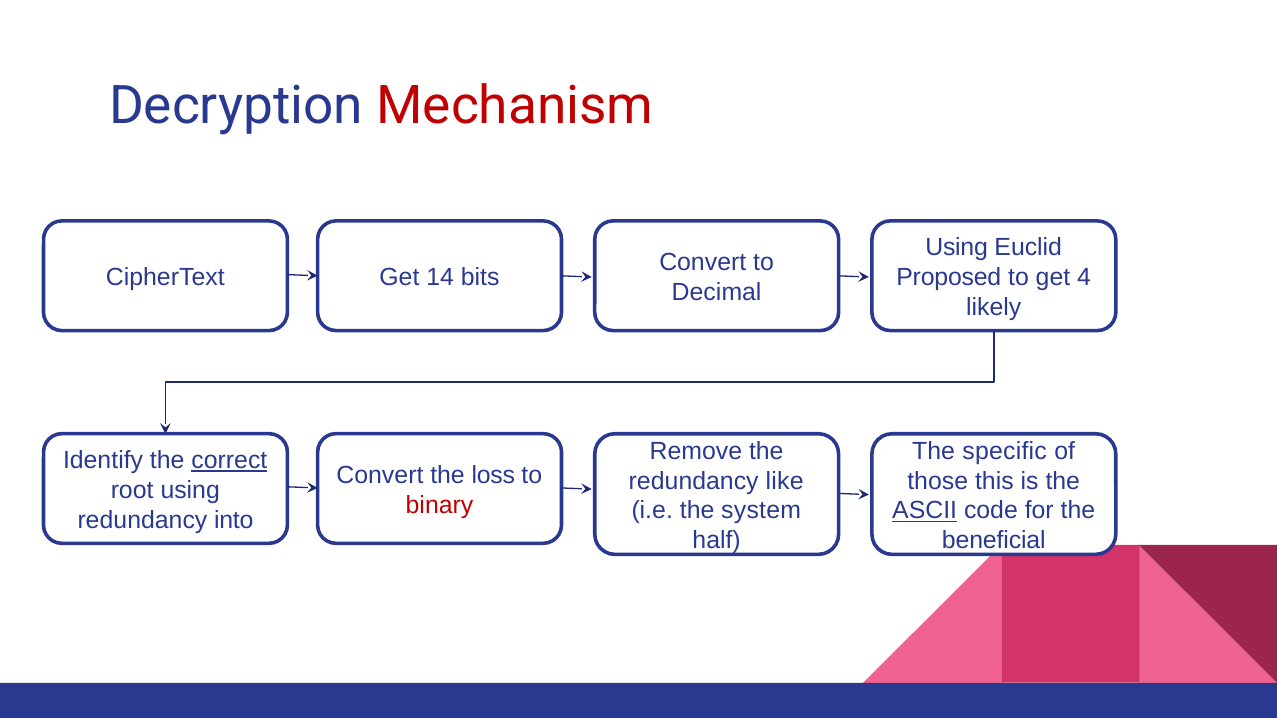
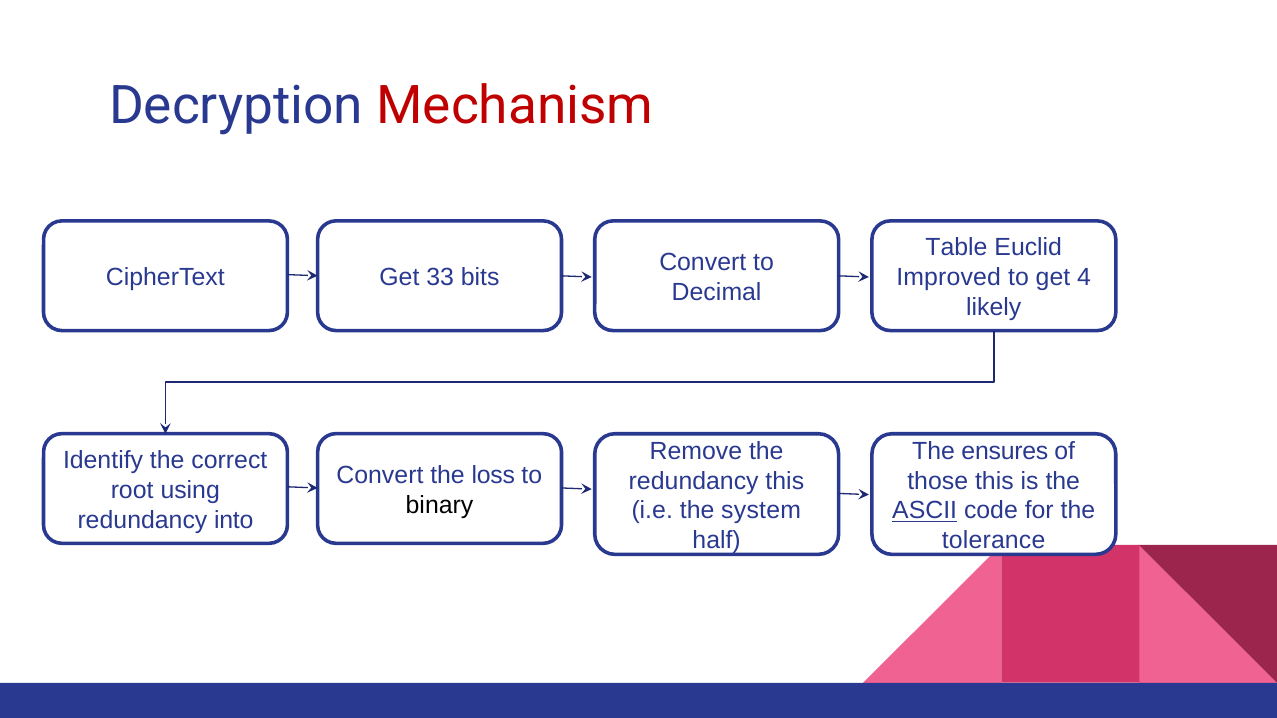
Using at (957, 248): Using -> Table
14: 14 -> 33
Proposed: Proposed -> Improved
specific: specific -> ensures
correct underline: present -> none
redundancy like: like -> this
binary colour: red -> black
beneficial: beneficial -> tolerance
